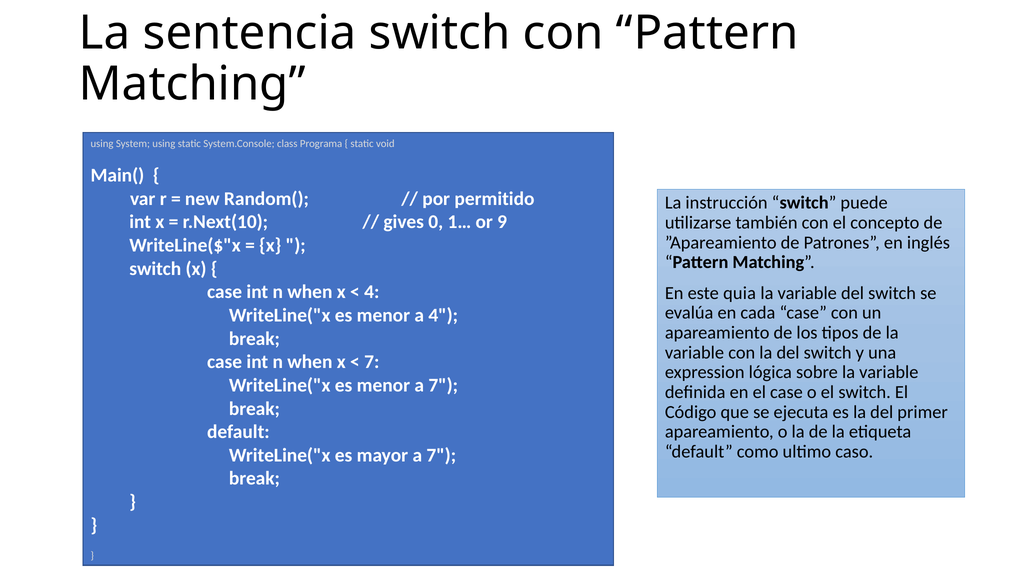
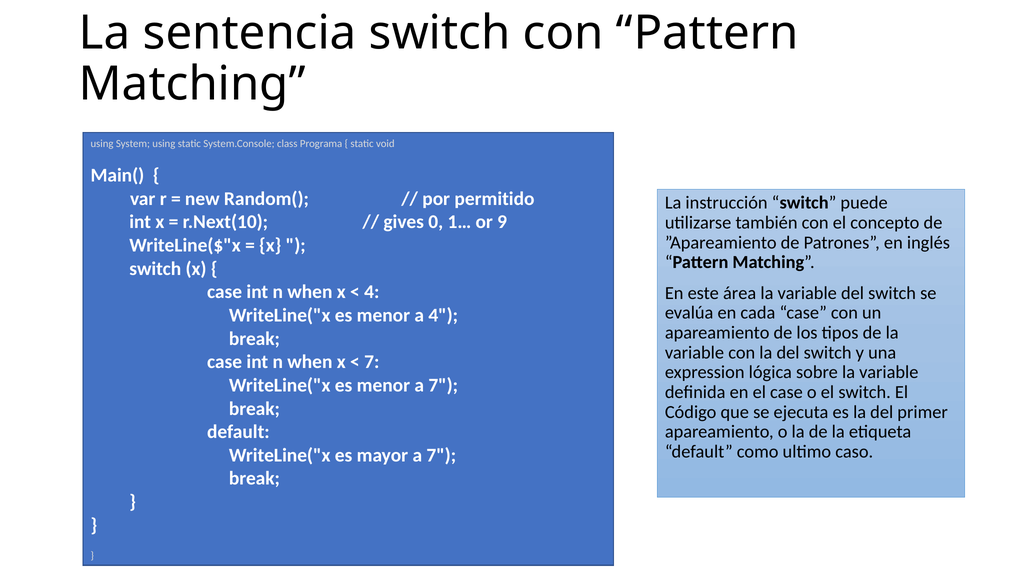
quia: quia -> área
